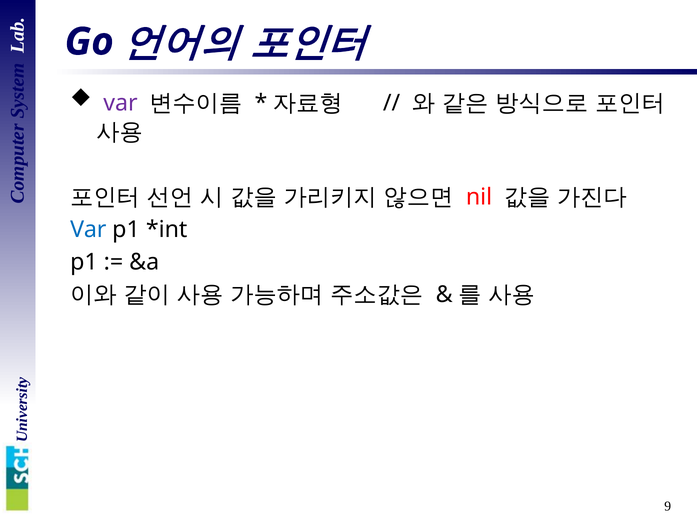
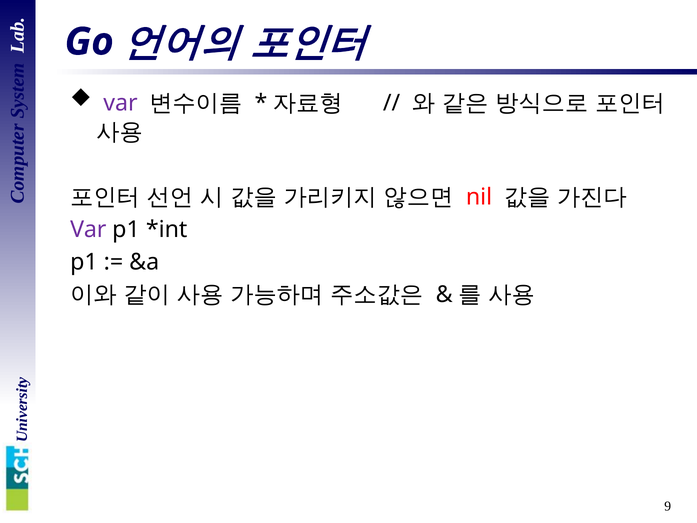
Var at (88, 229) colour: blue -> purple
